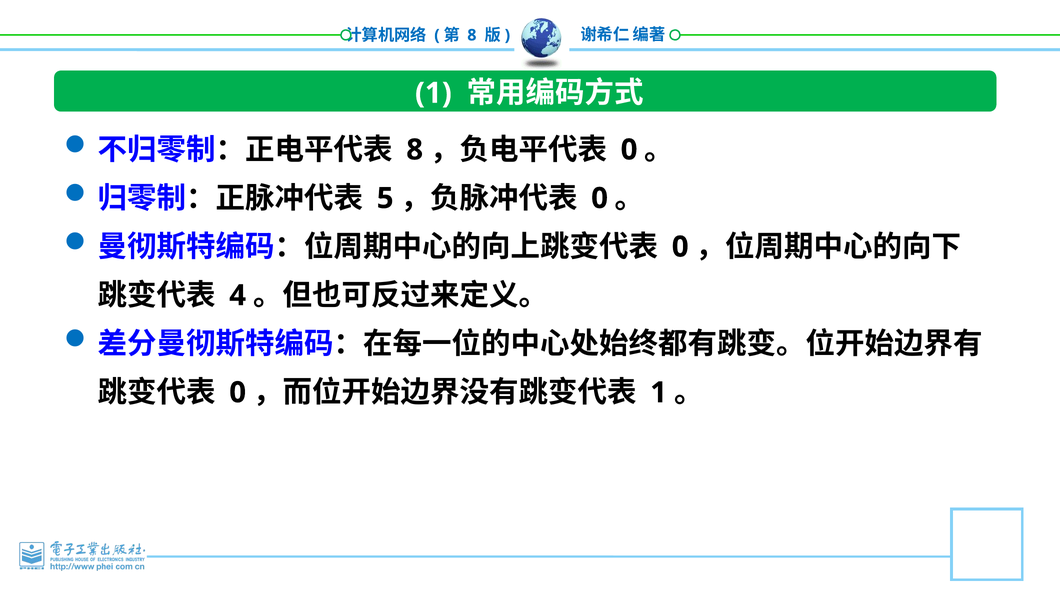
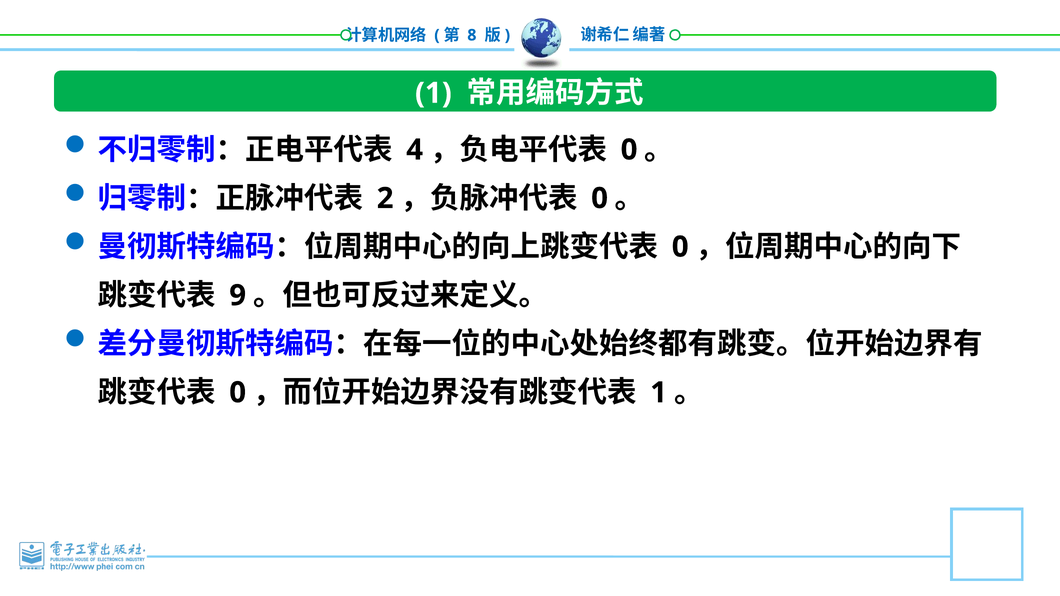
8 at (415, 150): 8 -> 4
5: 5 -> 2
4: 4 -> 9
